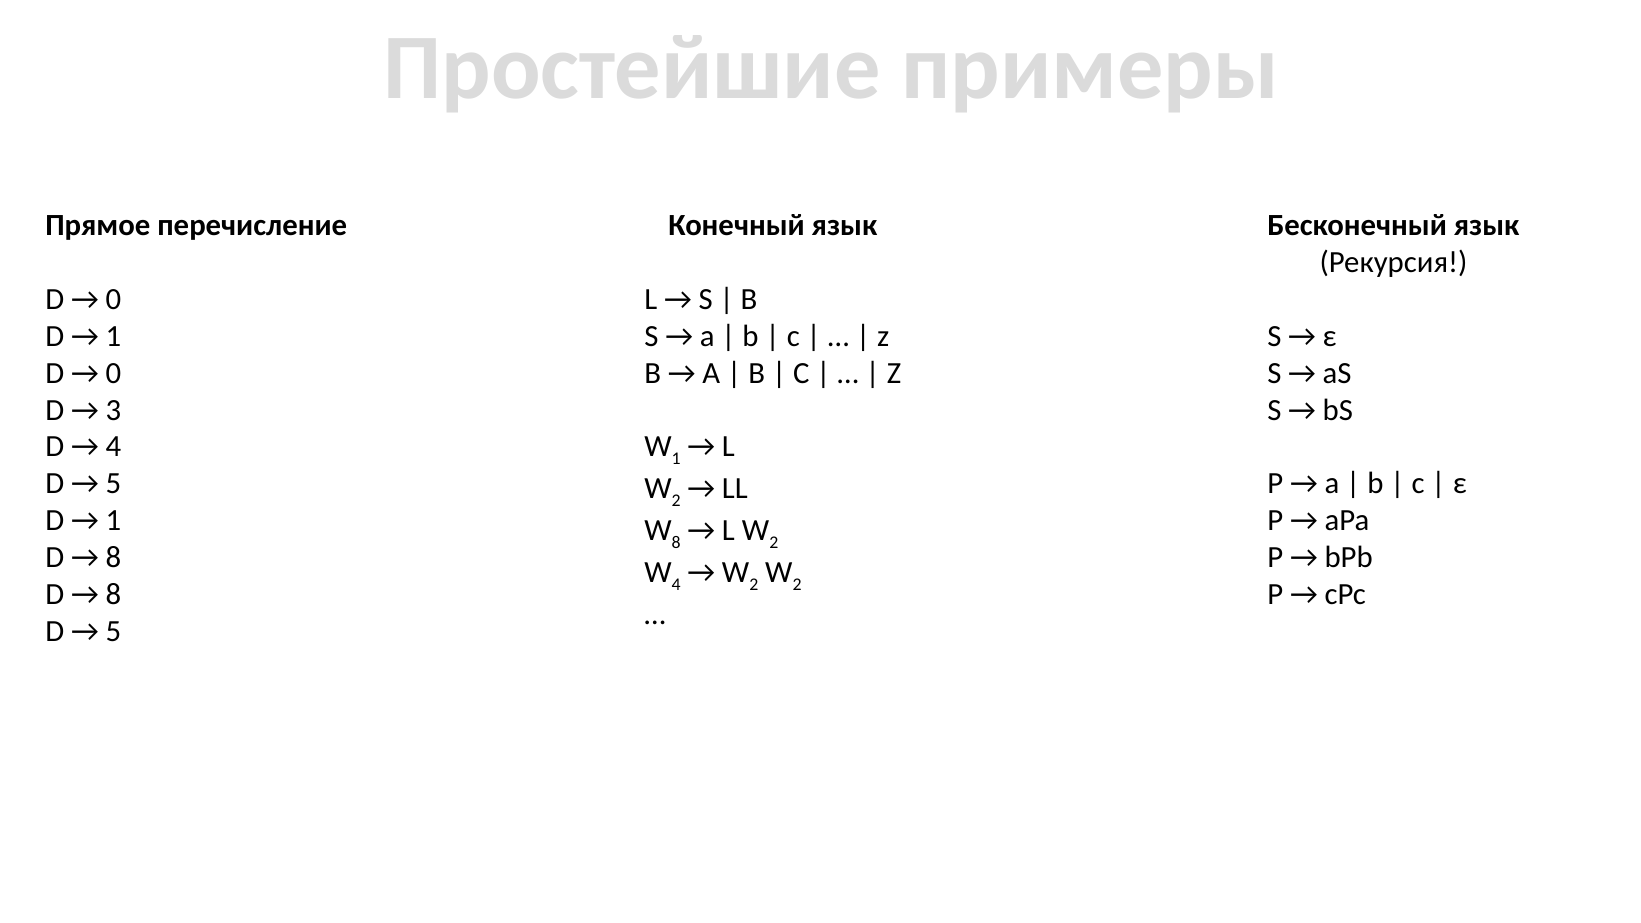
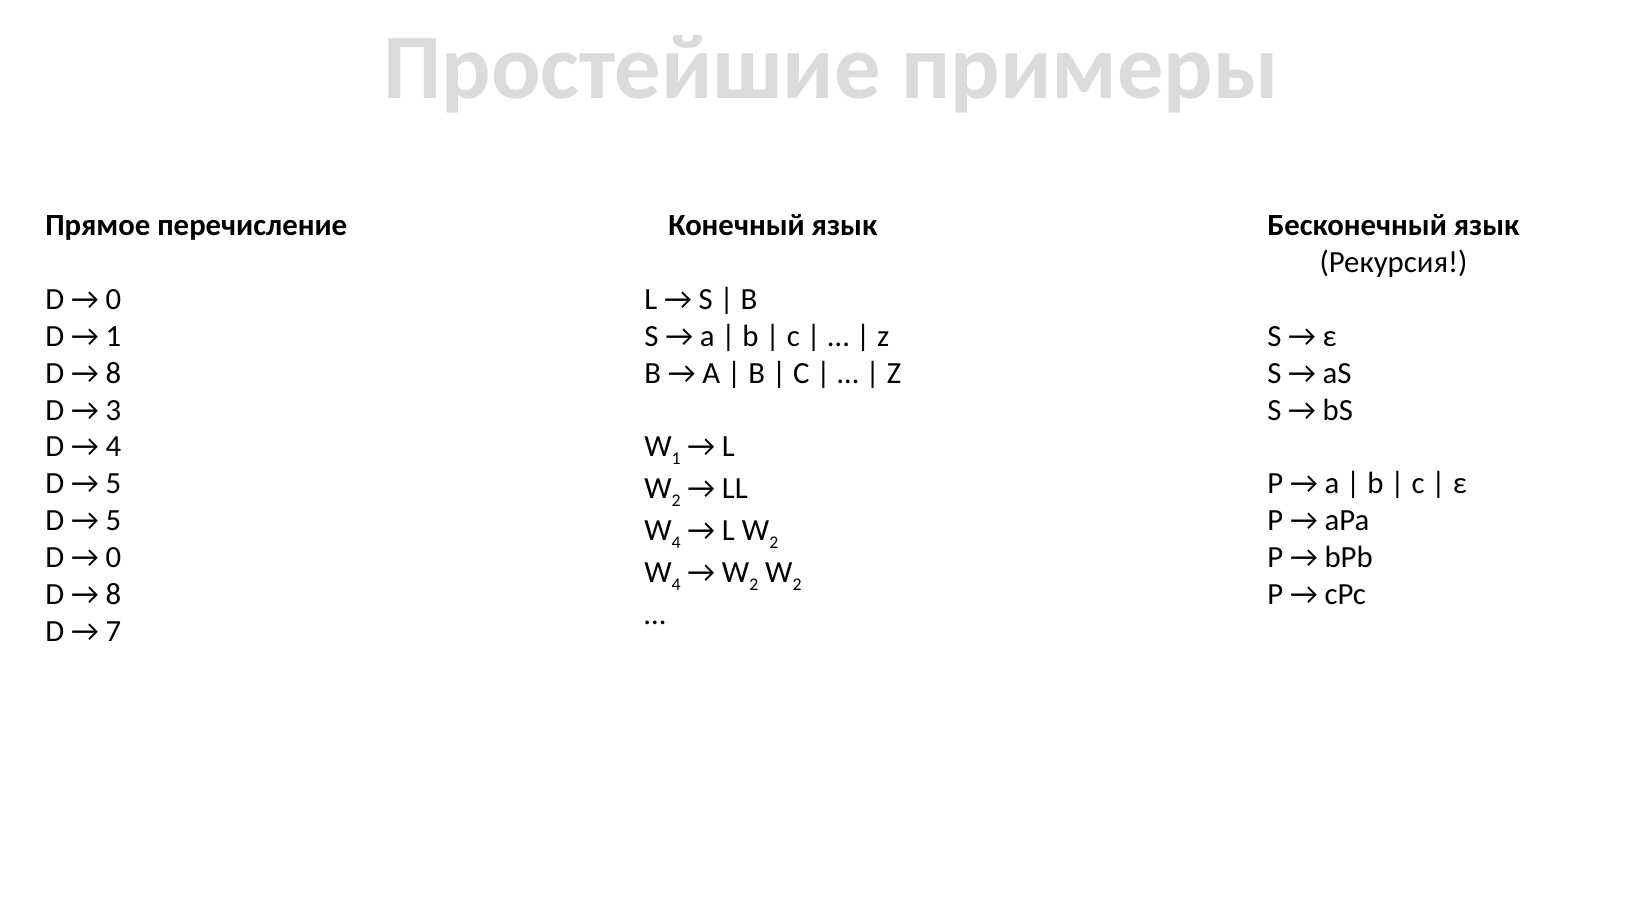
0 at (113, 373): 0 -> 8
1 at (113, 521): 1 -> 5
8 at (676, 543): 8 -> 4
8 at (113, 558): 8 -> 0
5 at (113, 631): 5 -> 7
